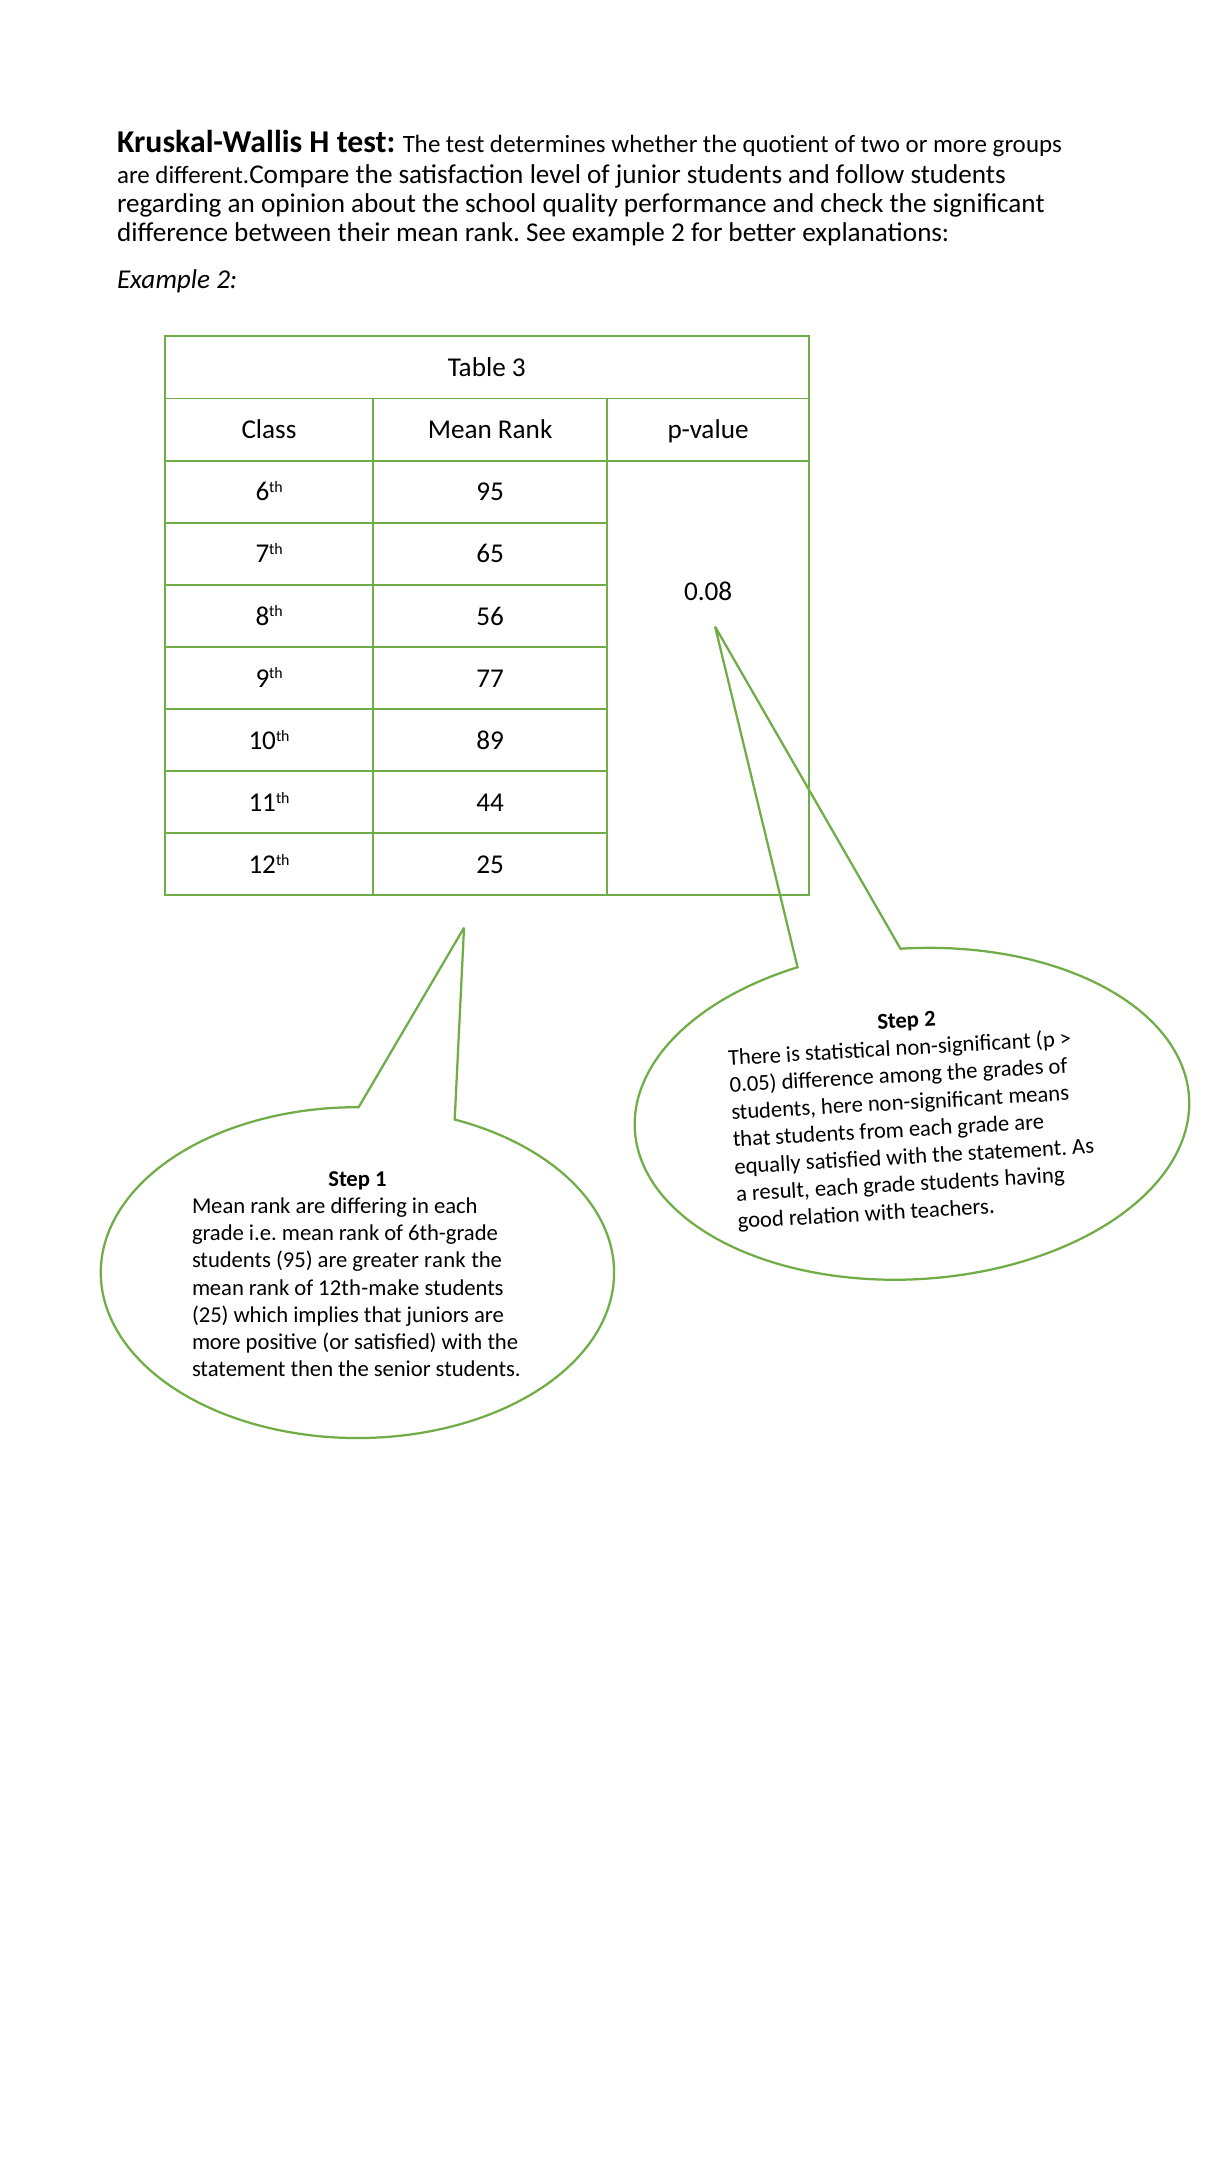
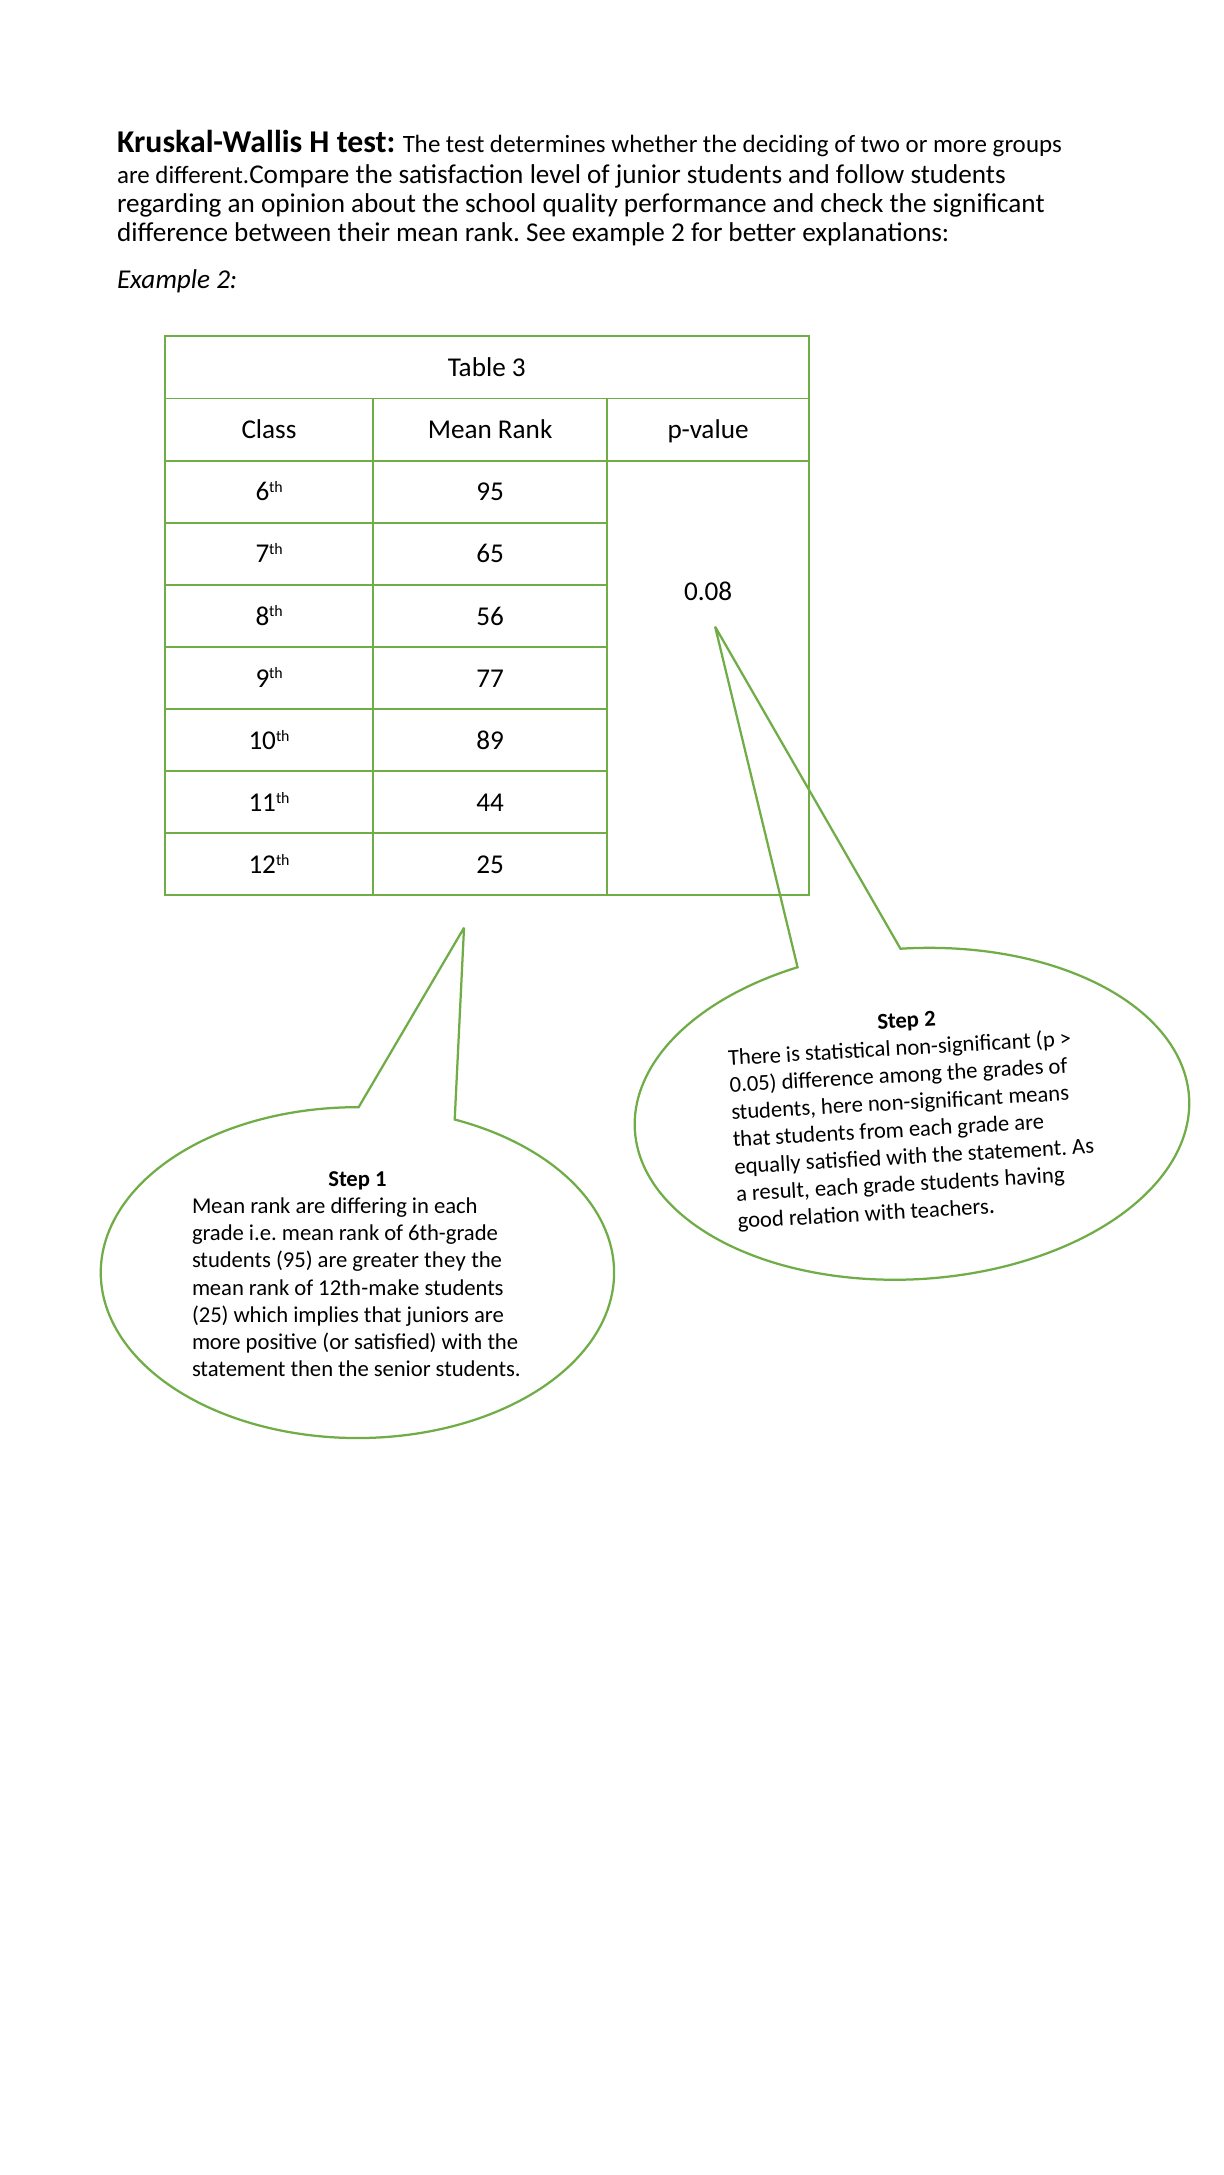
quotient: quotient -> deciding
greater rank: rank -> they
